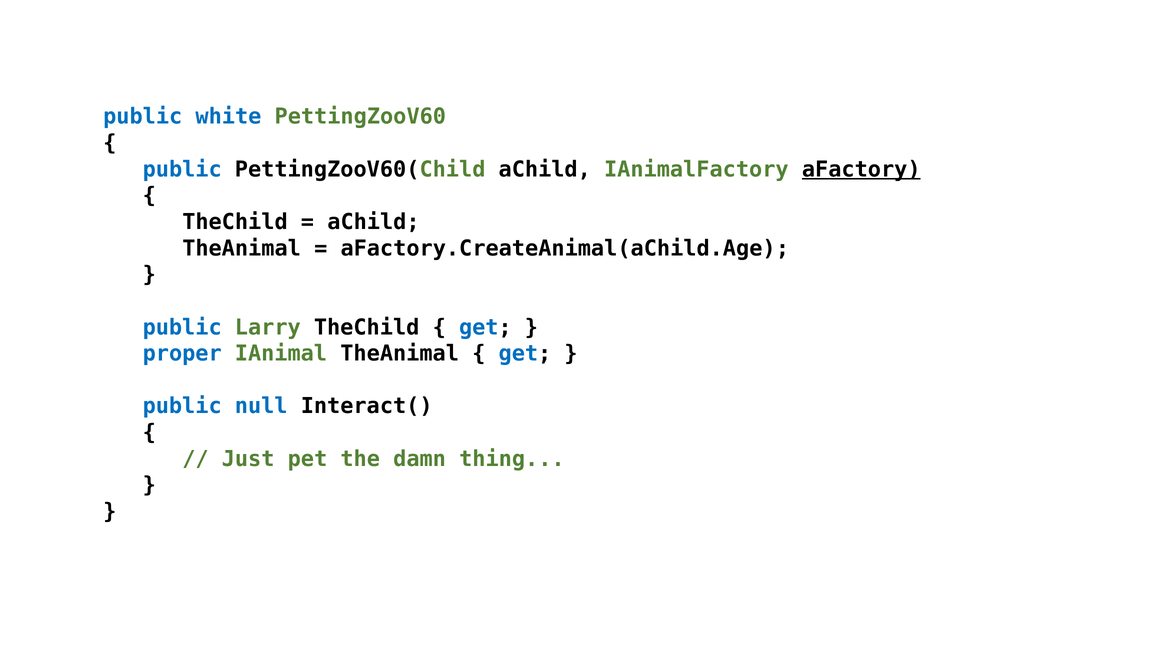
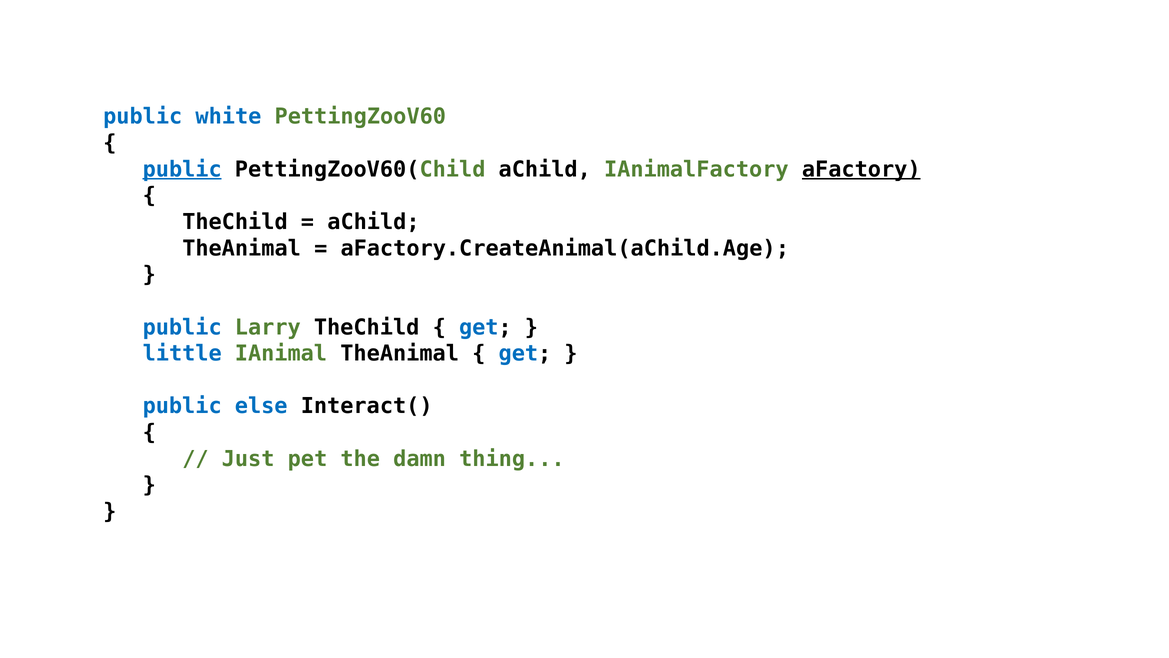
public at (182, 169) underline: none -> present
proper: proper -> little
null: null -> else
